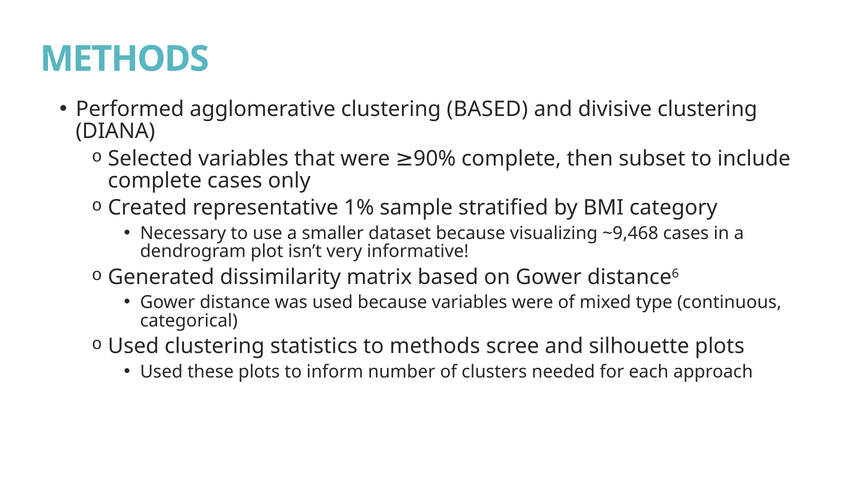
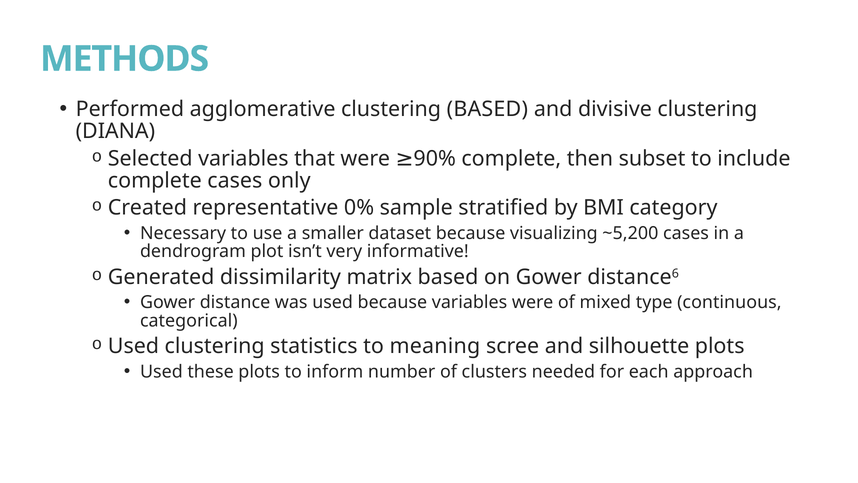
1%: 1% -> 0%
~9,468: ~9,468 -> ~5,200
to methods: methods -> meaning
